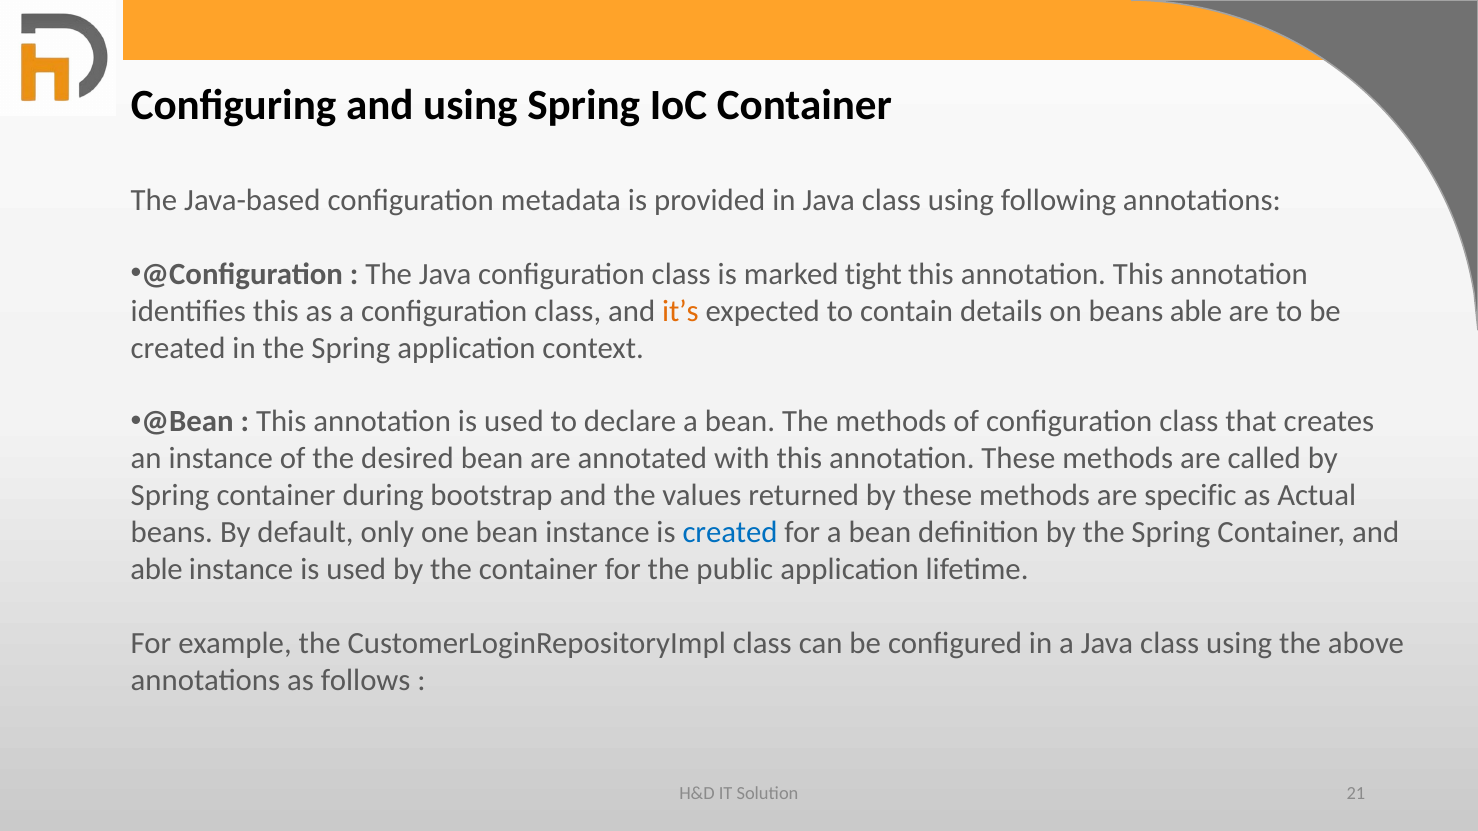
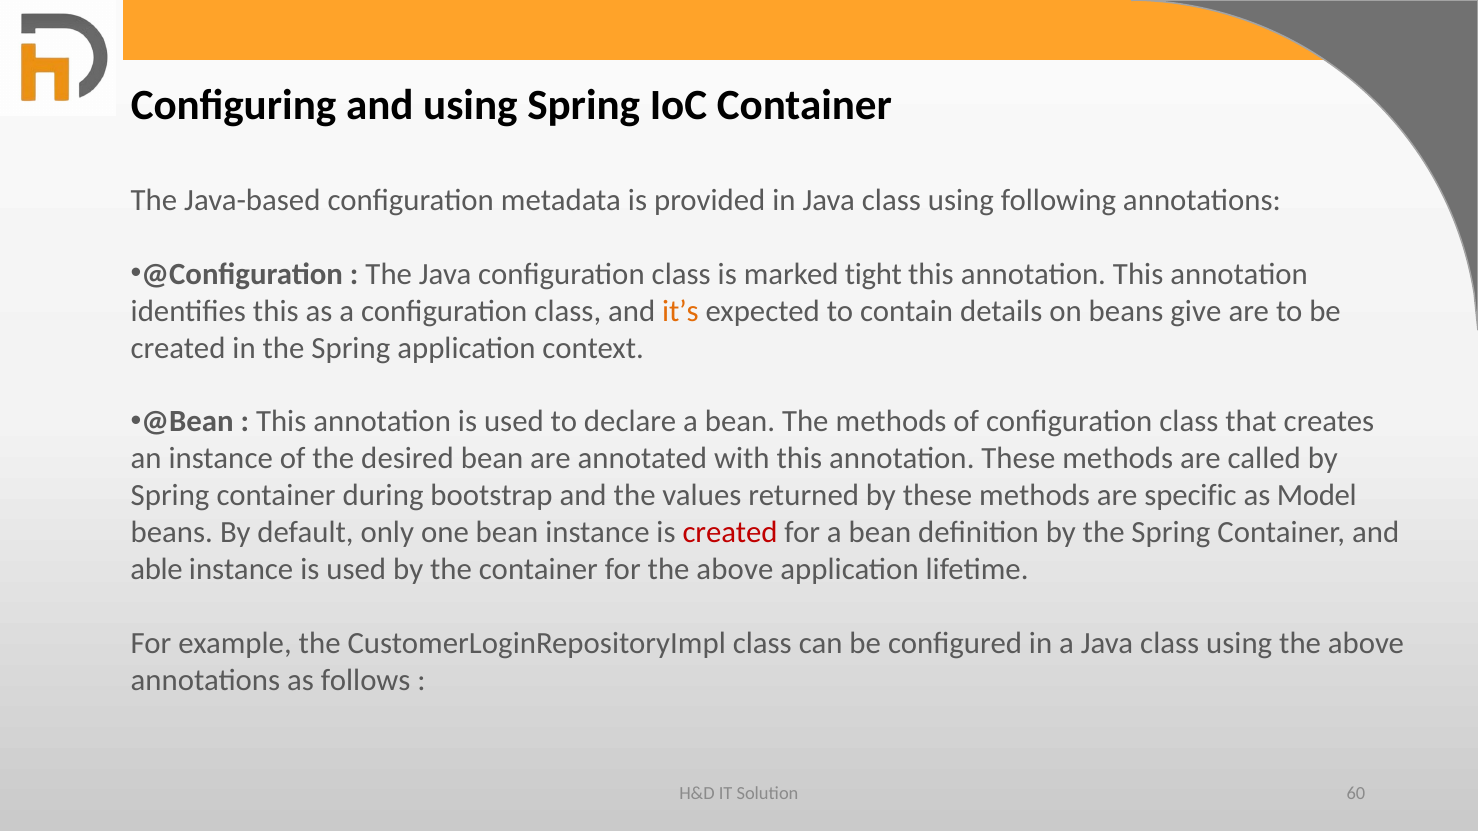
beans able: able -> give
Actual: Actual -> Model
created at (730, 533) colour: blue -> red
for the public: public -> above
21: 21 -> 60
